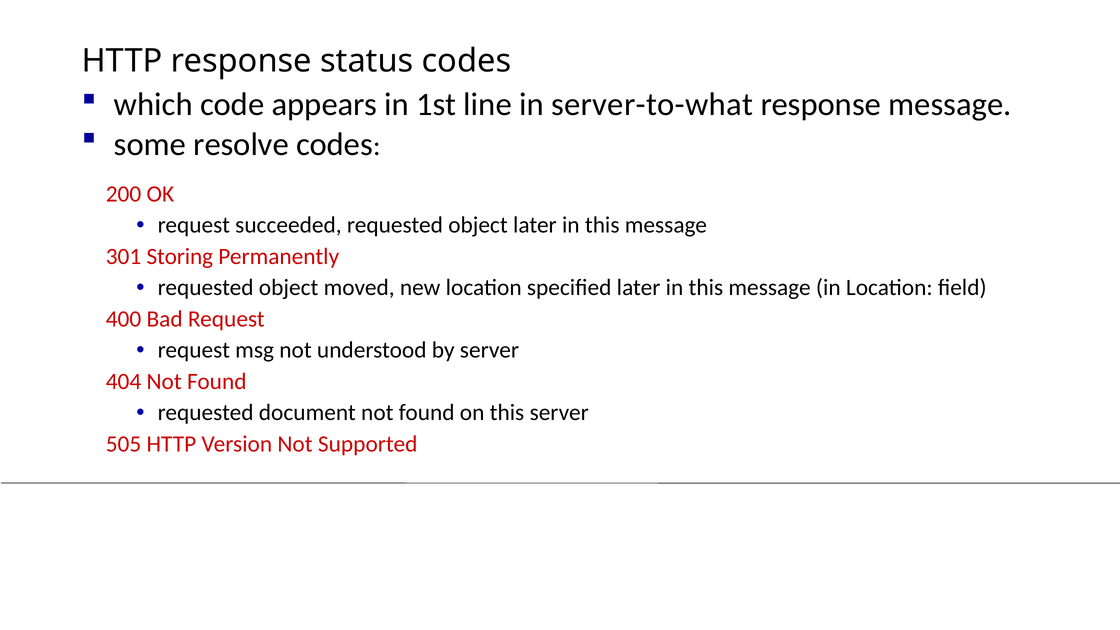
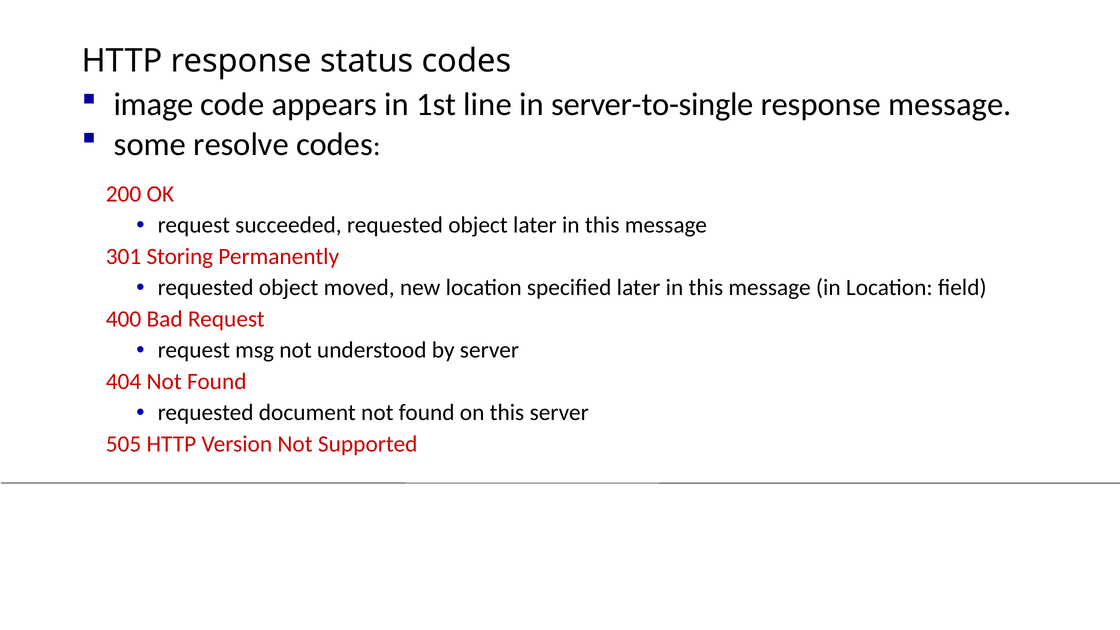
which: which -> image
server-to-what: server-to-what -> server-to-single
